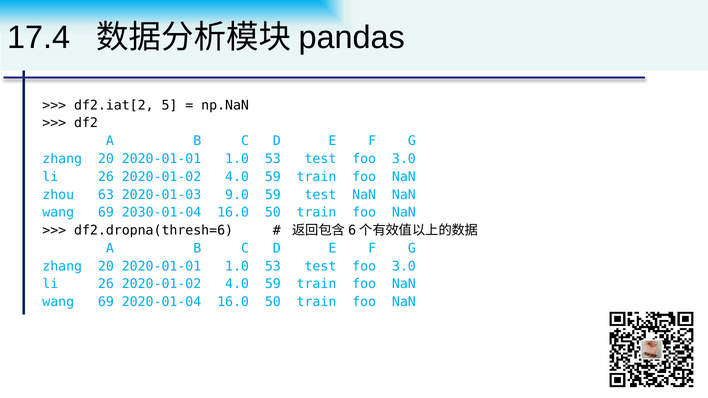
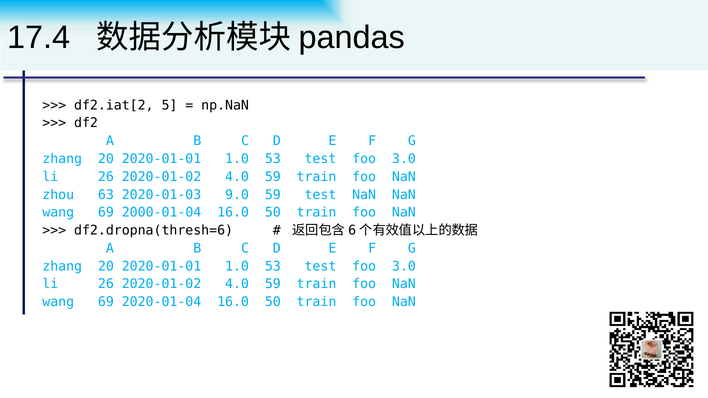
2030-01-04: 2030-01-04 -> 2000-01-04
